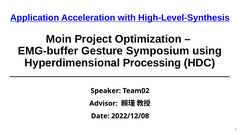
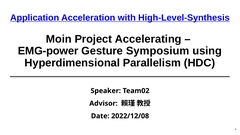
Optimization: Optimization -> Accelerating
EMG-buffer: EMG-buffer -> EMG-power
Processing: Processing -> Parallelism
